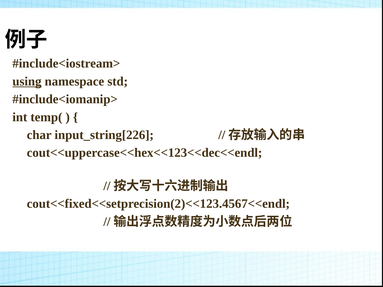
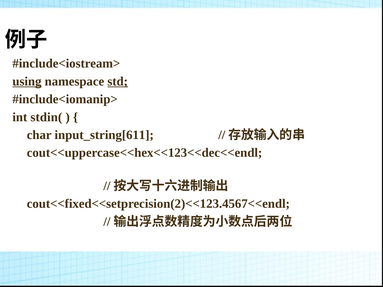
std underline: none -> present
temp(: temp( -> stdin(
input_string[226: input_string[226 -> input_string[611
